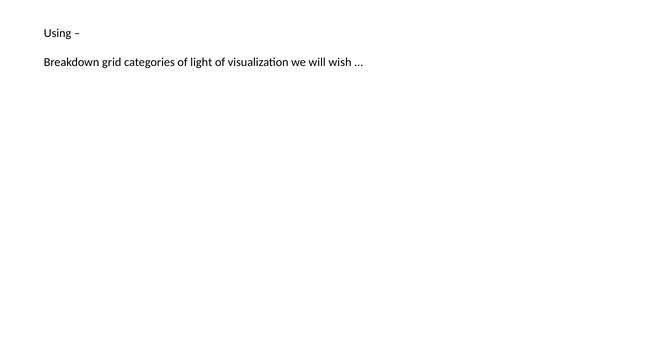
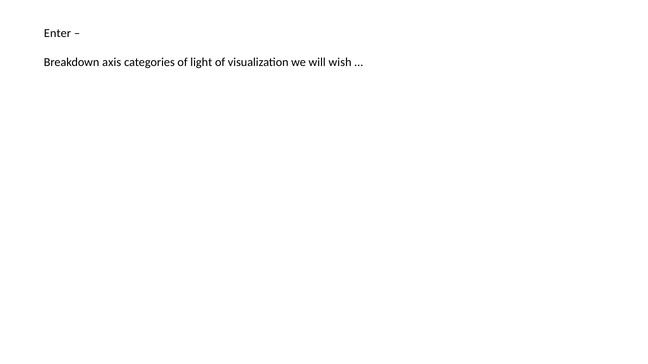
Using: Using -> Enter
grid: grid -> axis
